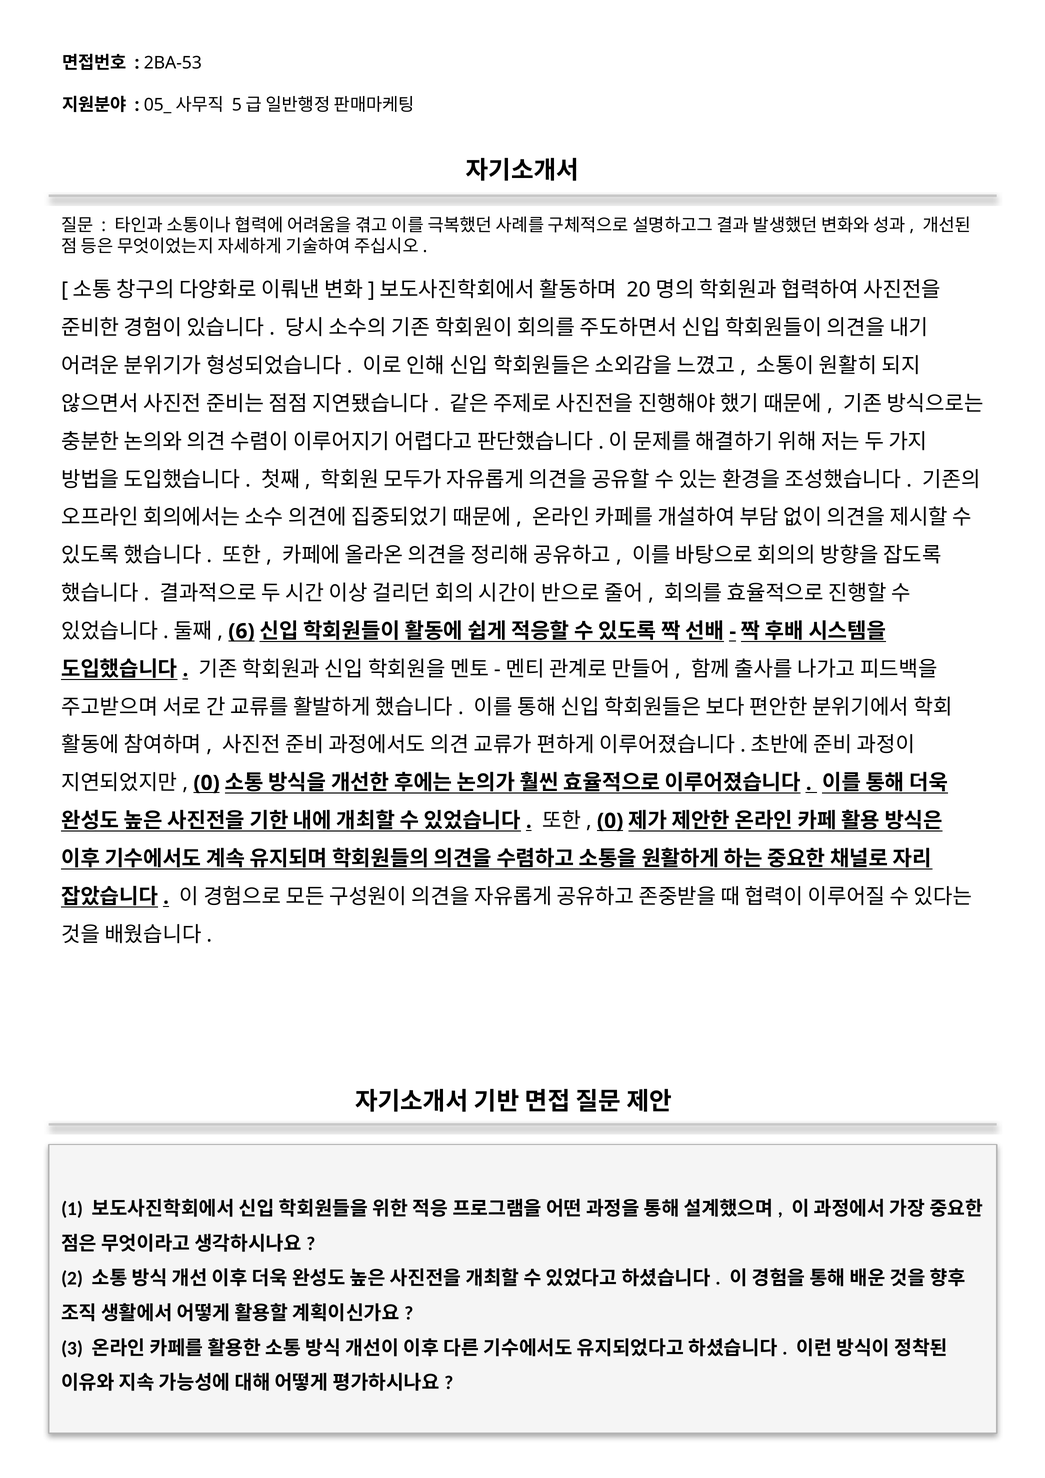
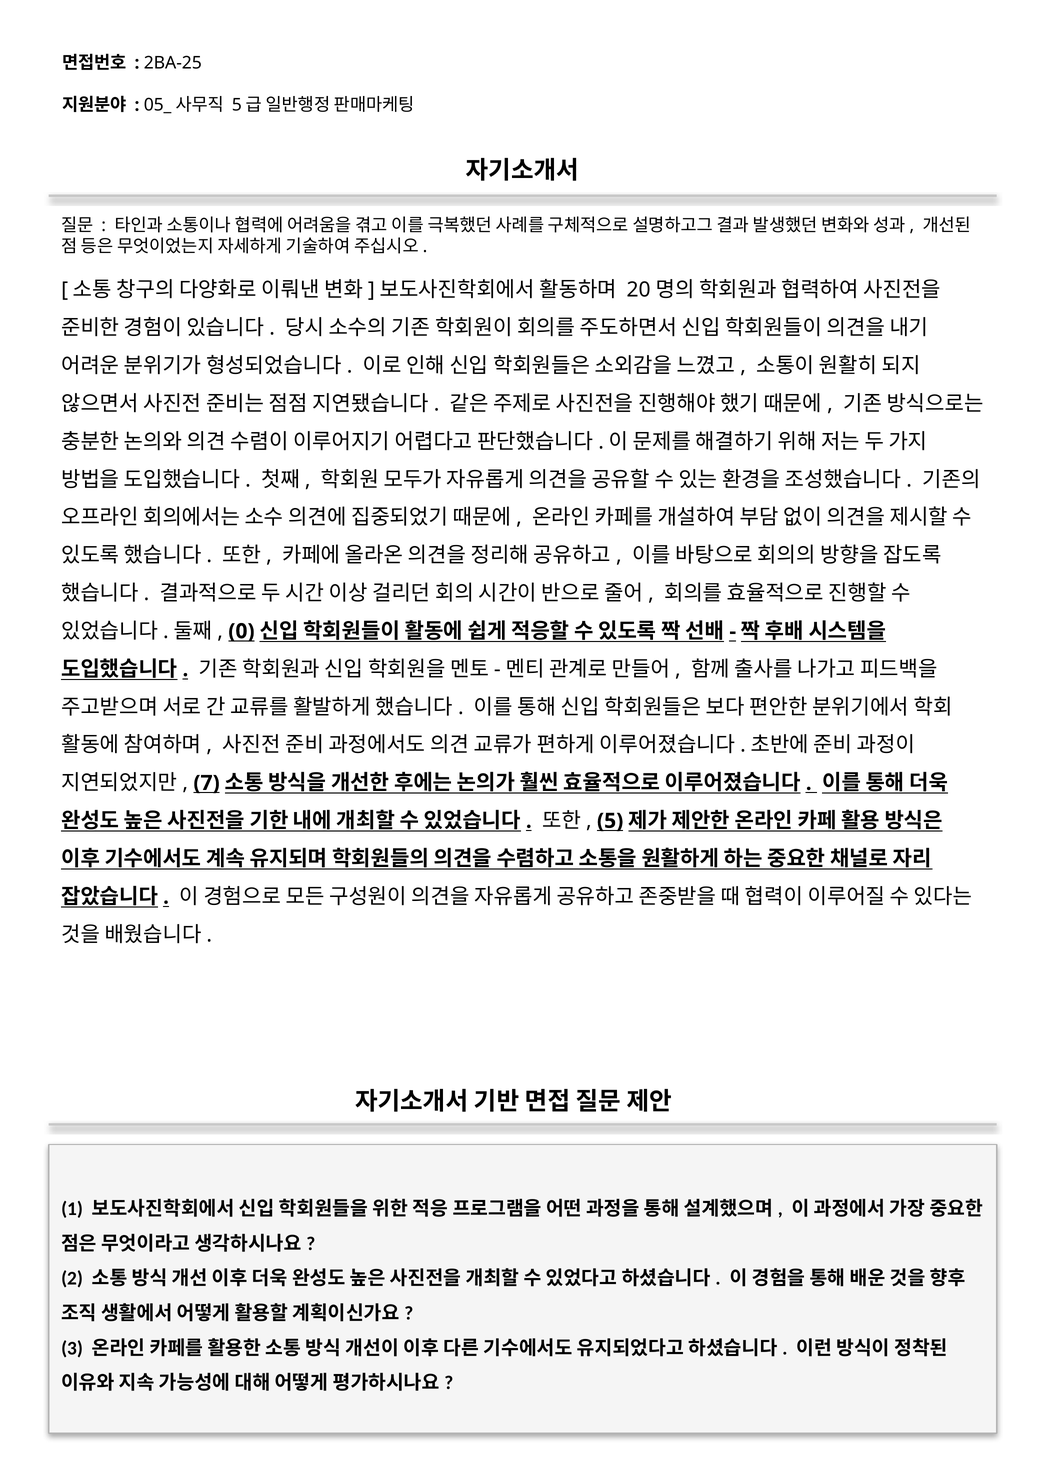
2BA-53: 2BA-53 -> 2BA-25
6: 6 -> 0
0 at (207, 783): 0 -> 7
0 at (610, 821): 0 -> 5
